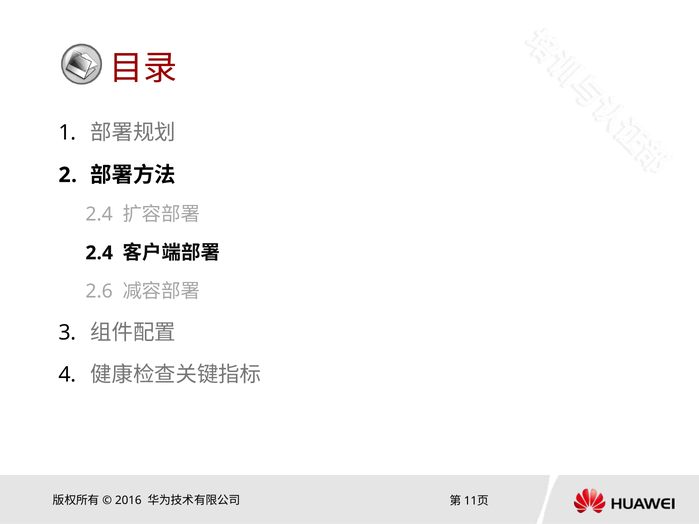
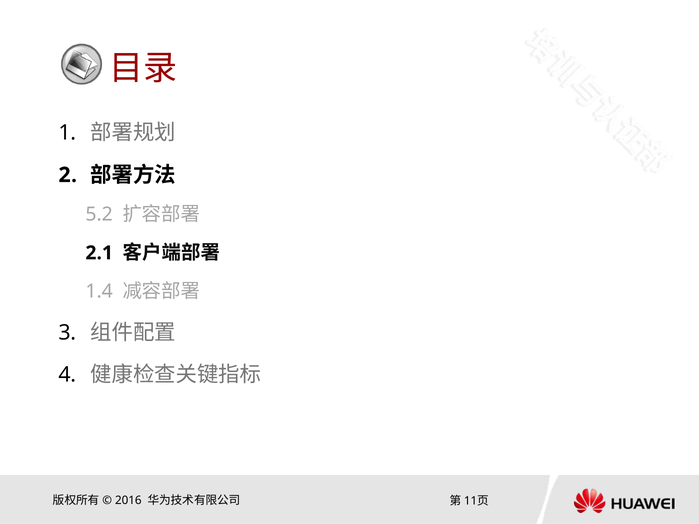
2.4 at (99, 215): 2.4 -> 5.2
2.4 at (99, 253): 2.4 -> 2.1
2.6: 2.6 -> 1.4
